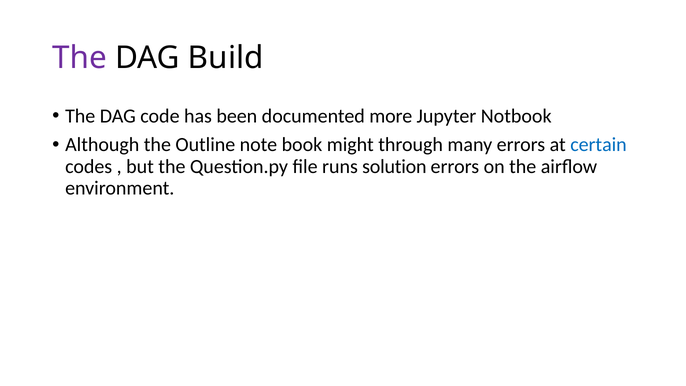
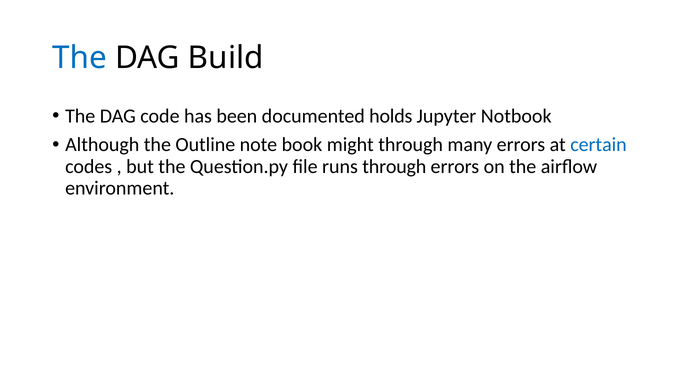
The at (80, 58) colour: purple -> blue
more: more -> holds
runs solution: solution -> through
